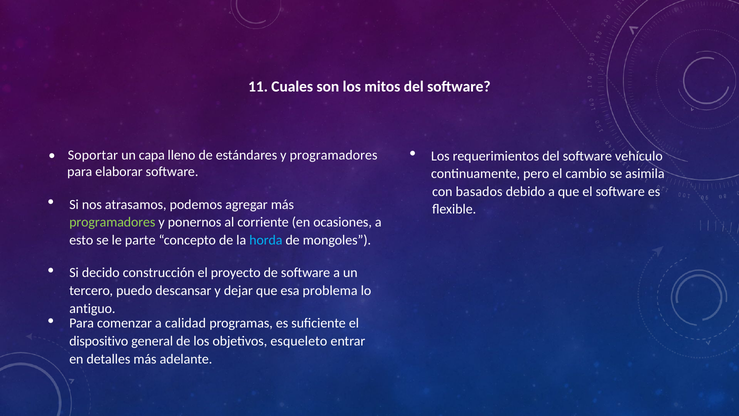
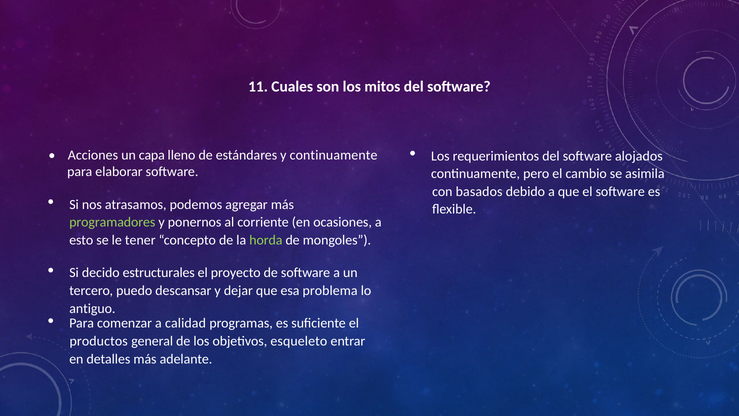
vehículo: vehículo -> alojados
Soportar: Soportar -> Acciones
y programadores: programadores -> continuamente
parte: parte -> tener
horda colour: light blue -> light green
construcción: construcción -> estructurales
dispositivo: dispositivo -> productos
